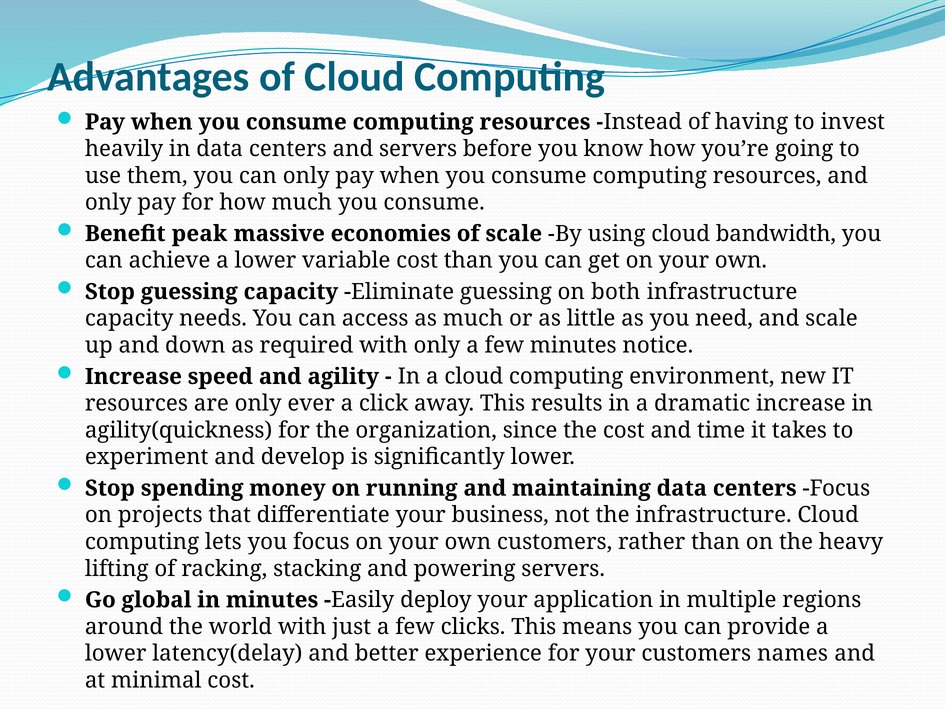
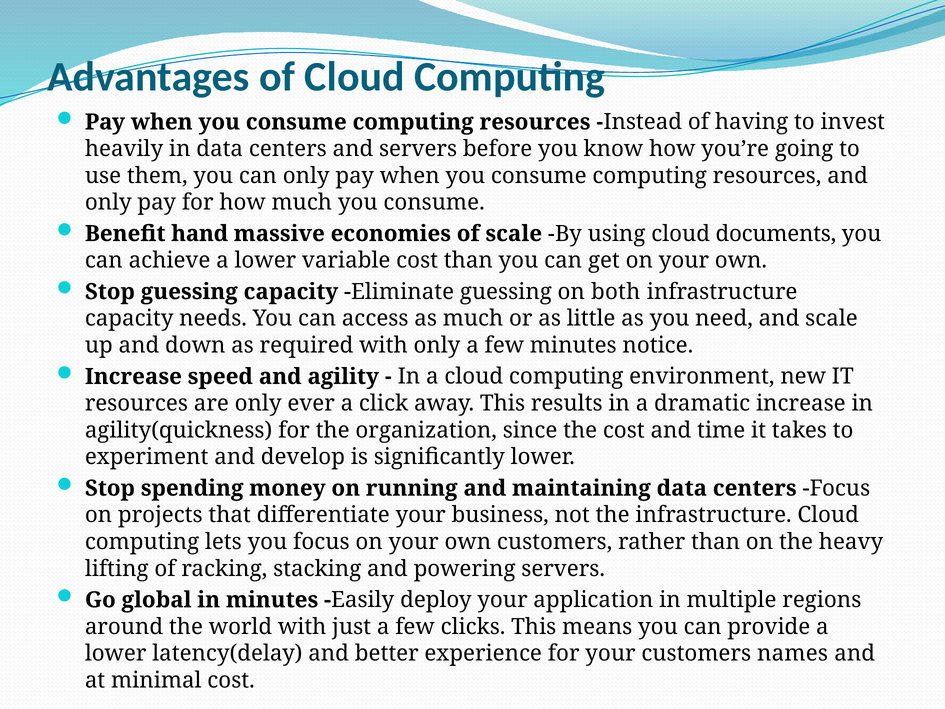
peak: peak -> hand
bandwidth: bandwidth -> documents
